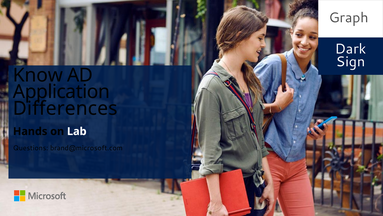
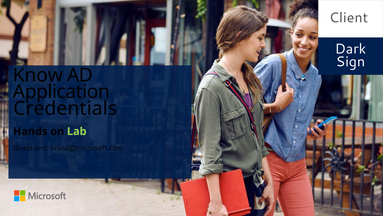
Graph: Graph -> Client
Differences: Differences -> Credentials
Lab colour: white -> light green
